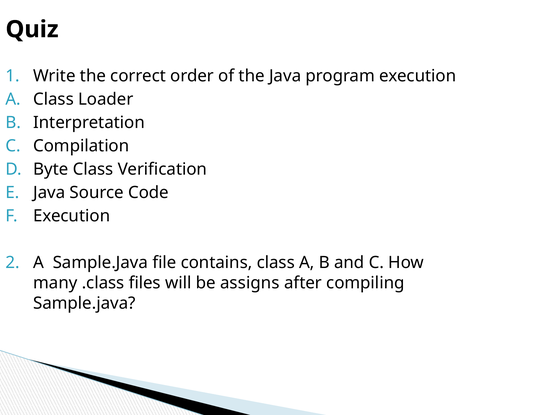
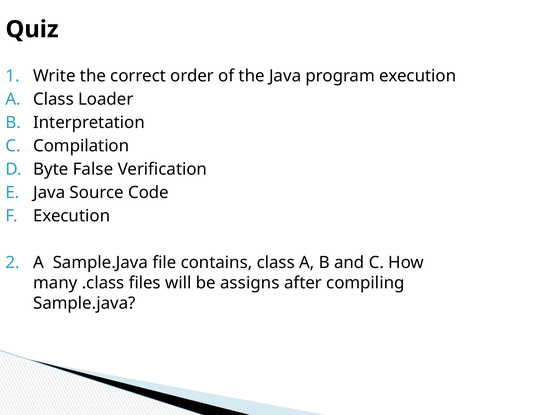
Byte Class: Class -> False
